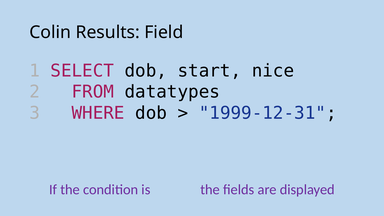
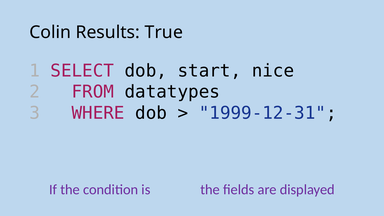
Field: Field -> True
